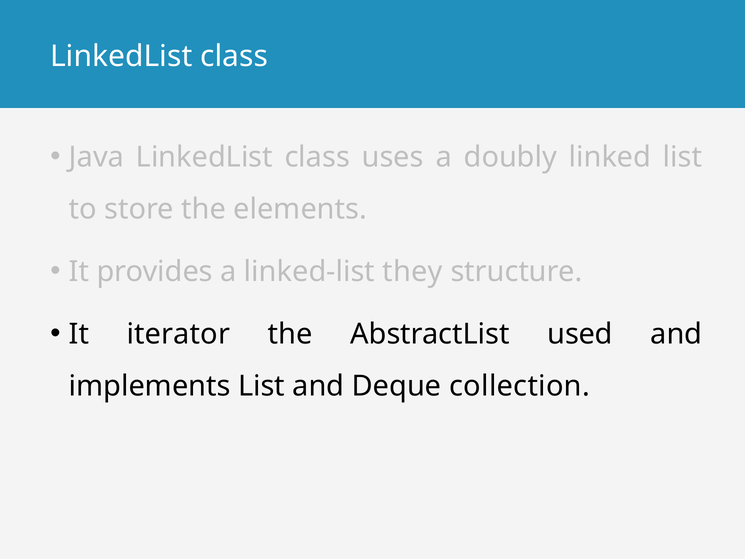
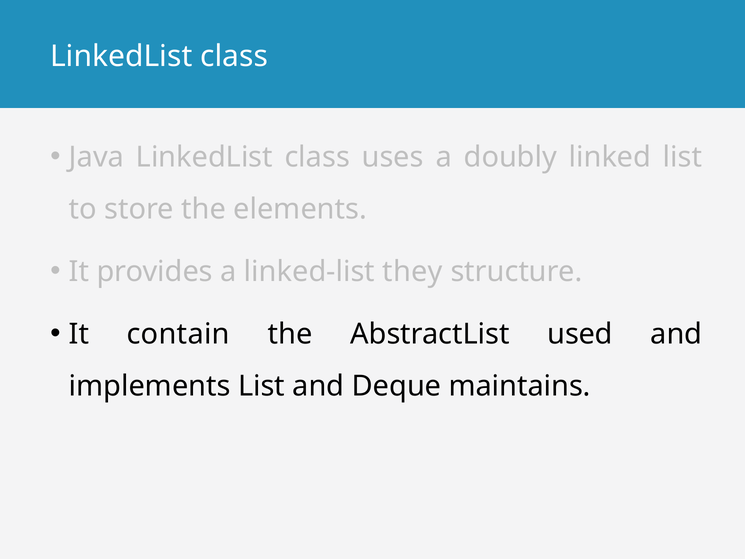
iterator: iterator -> contain
collection: collection -> maintains
